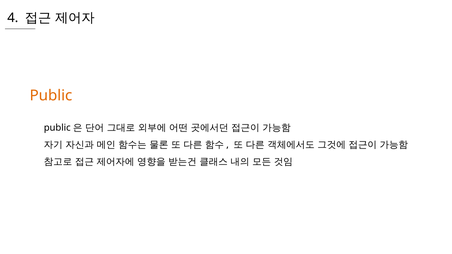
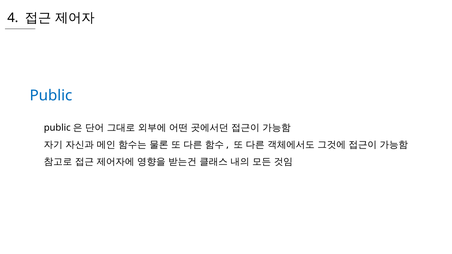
Public colour: orange -> blue
